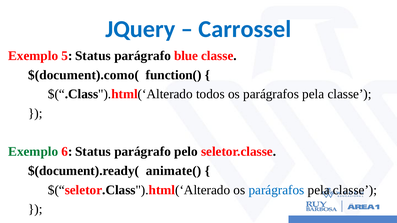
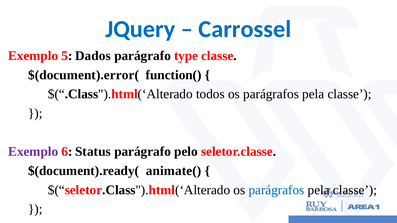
5 Status: Status -> Dados
blue: blue -> type
$(document).como(: $(document).como( -> $(document).error(
Exemplo at (33, 152) colour: green -> purple
